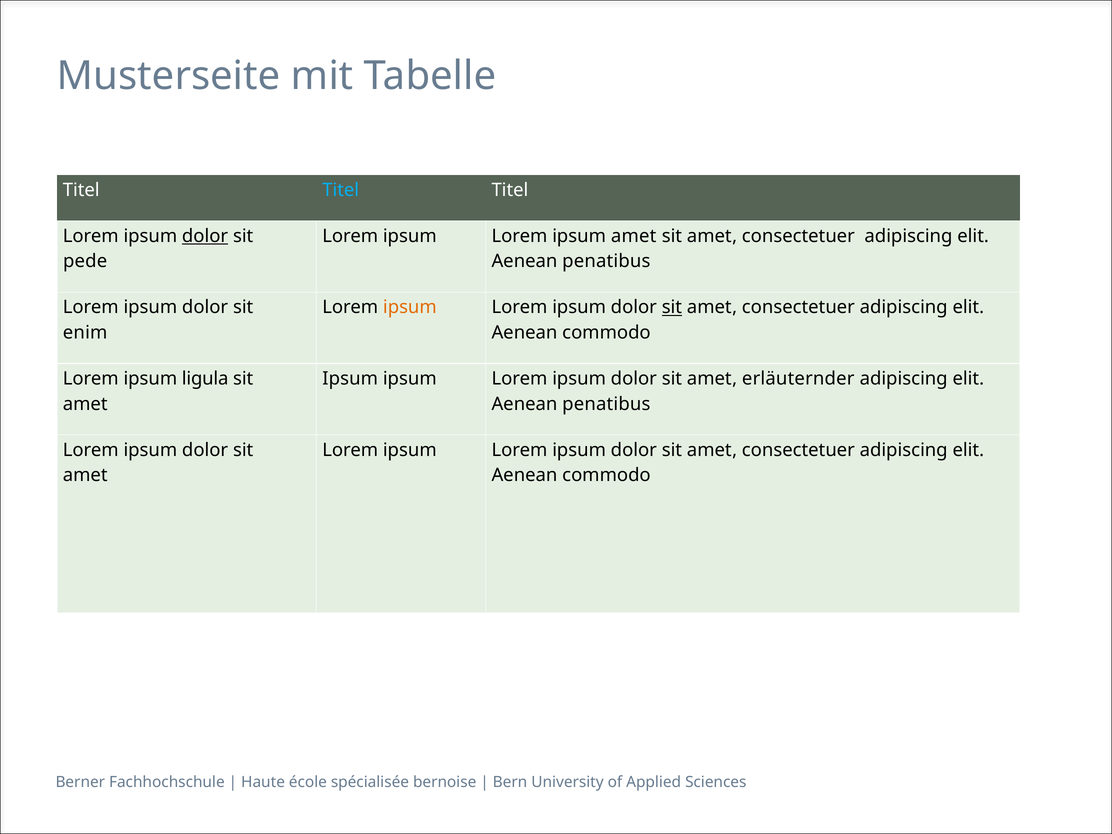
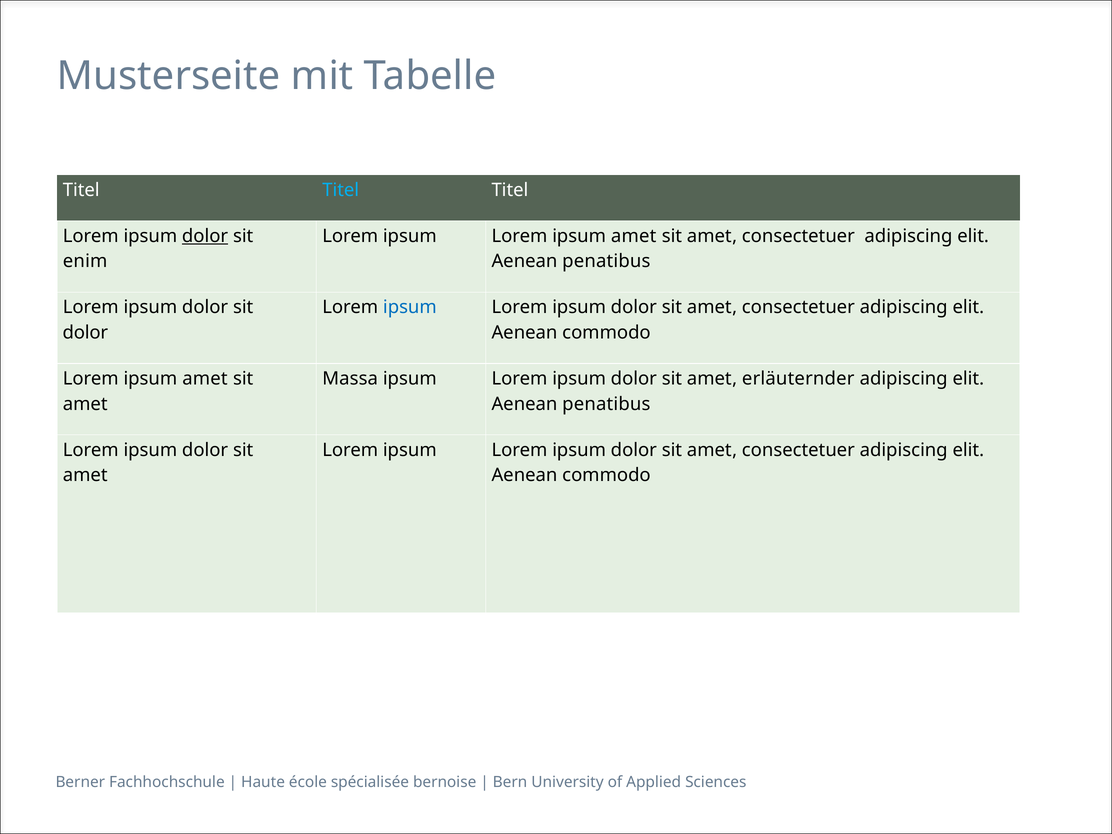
pede: pede -> enim
ipsum at (410, 307) colour: orange -> blue
sit at (672, 307) underline: present -> none
enim at (85, 333): enim -> dolor
ligula at (205, 379): ligula -> amet
Ipsum at (350, 379): Ipsum -> Massa
